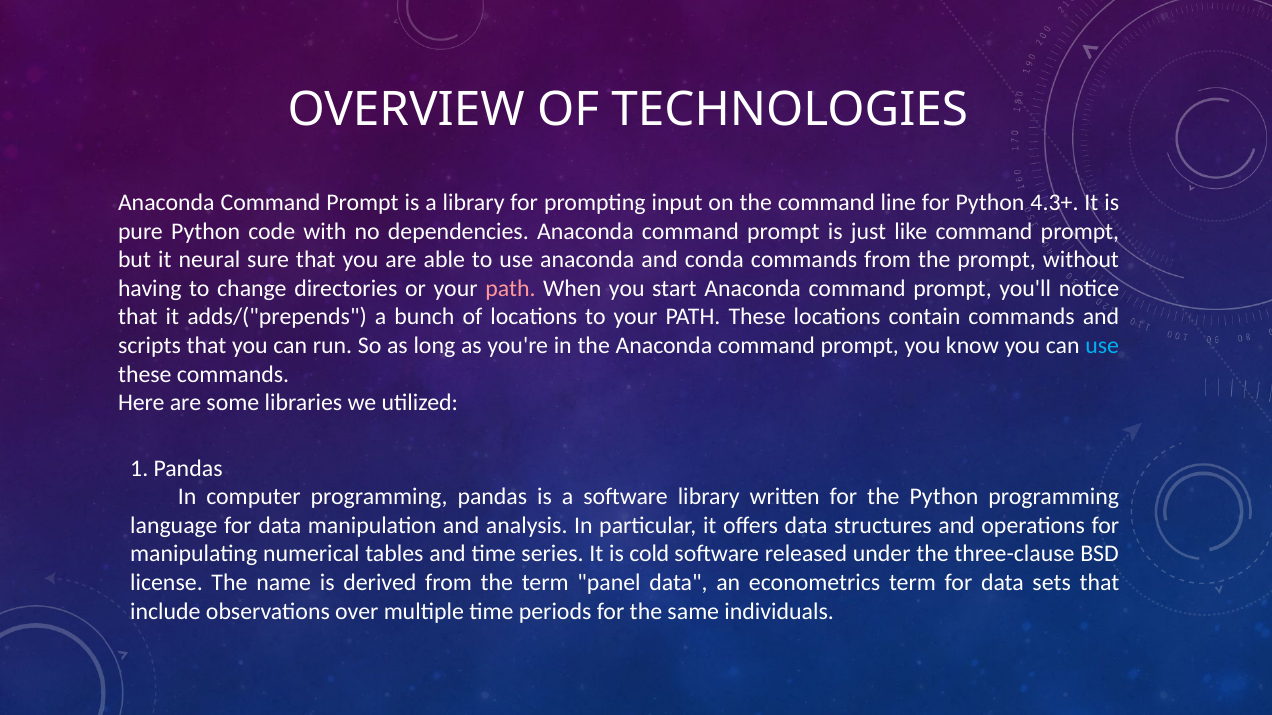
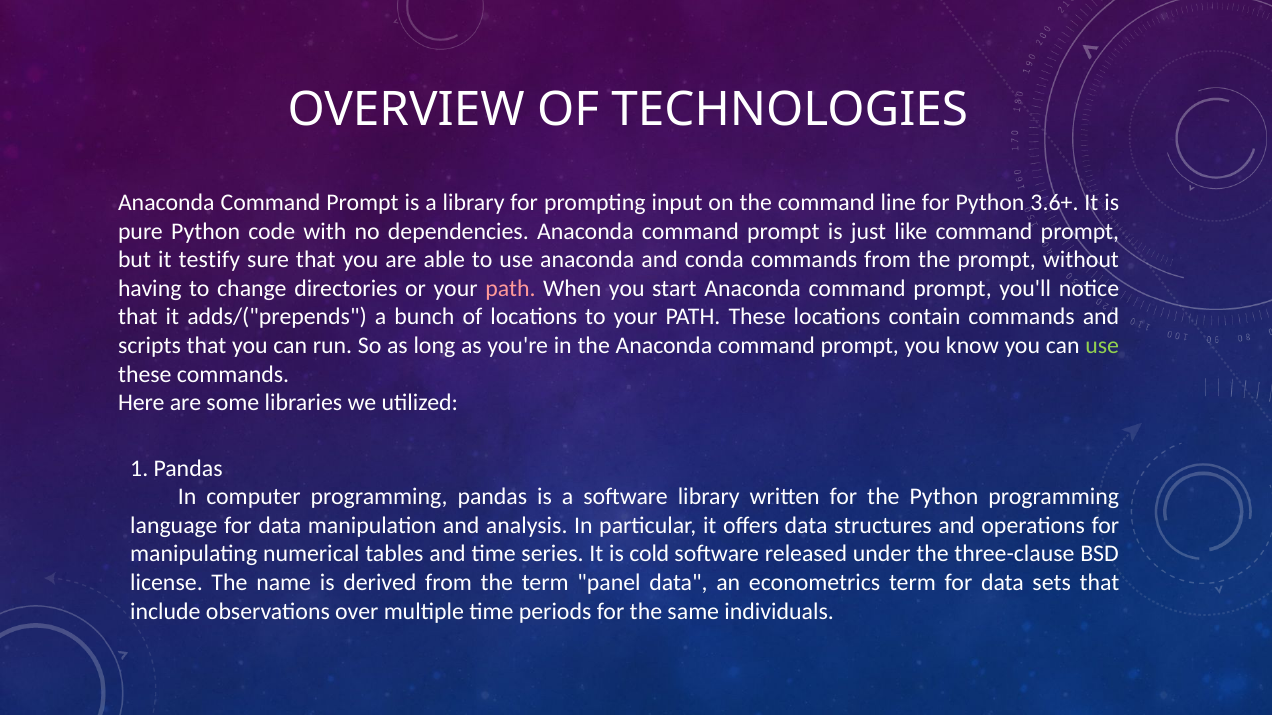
4.3+: 4.3+ -> 3.6+
neural: neural -> testify
use at (1102, 346) colour: light blue -> light green
